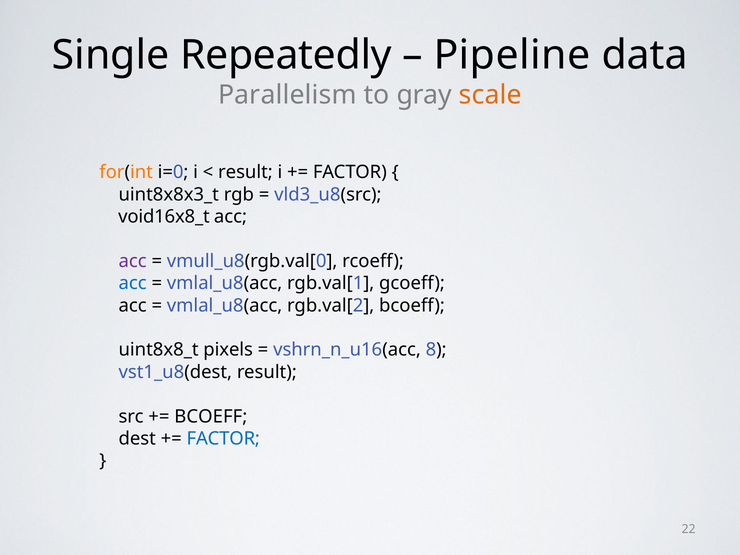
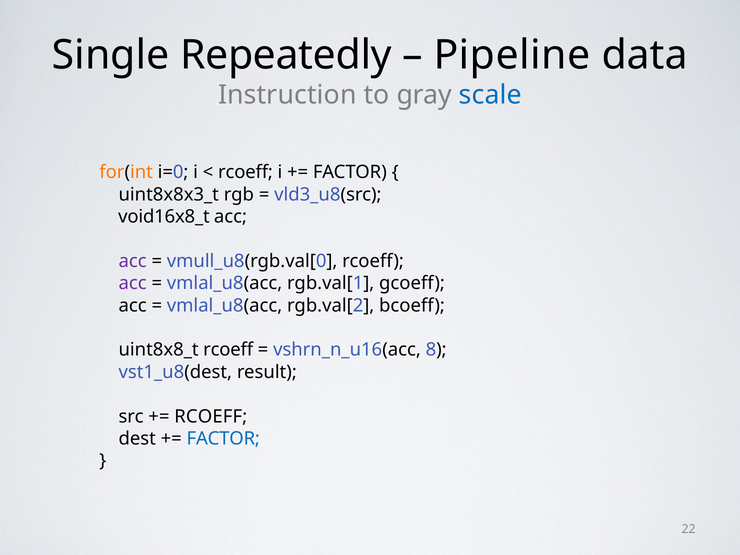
Parallelism: Parallelism -> Instruction
scale colour: orange -> blue
result at (245, 172): result -> rcoeff
acc at (133, 283) colour: blue -> purple
uint8x8_t pixels: pixels -> rcoeff
BCOEFF at (211, 416): BCOEFF -> RCOEFF
